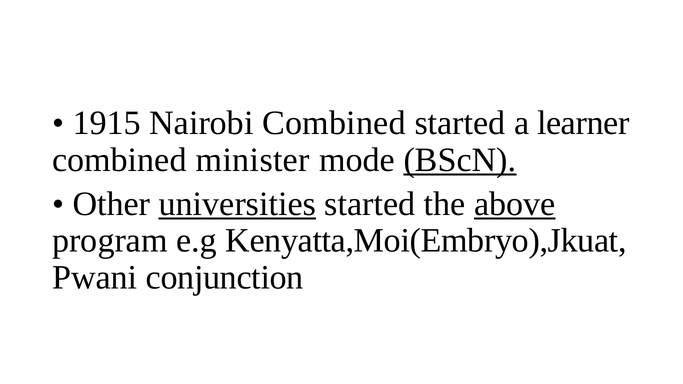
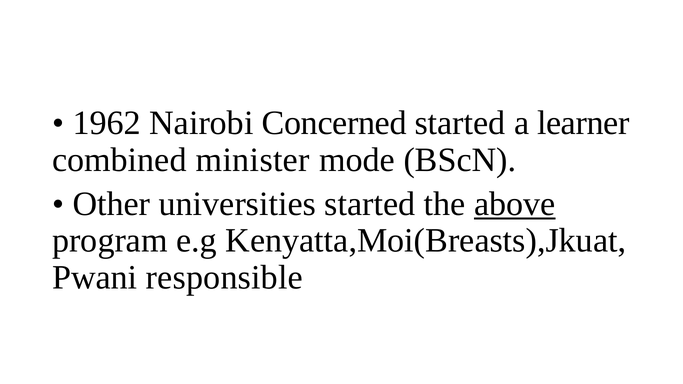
1915: 1915 -> 1962
Nairobi Combined: Combined -> Concerned
BScN underline: present -> none
universities underline: present -> none
Kenyatta,Moi(Embryo),Jkuat: Kenyatta,Moi(Embryo),Jkuat -> Kenyatta,Moi(Breasts),Jkuat
conjunction: conjunction -> responsible
